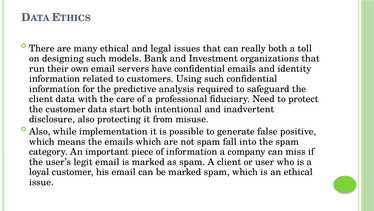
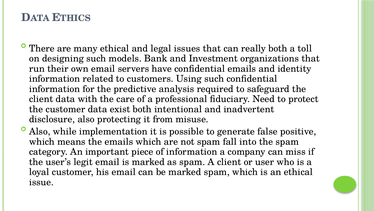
start: start -> exist
